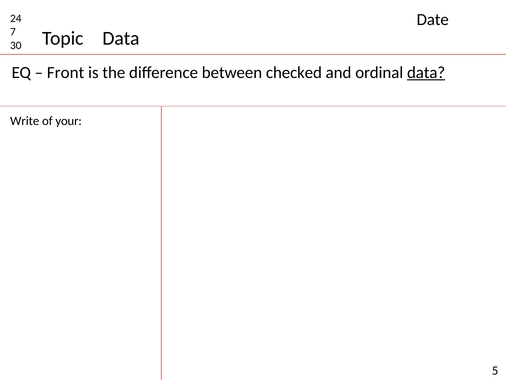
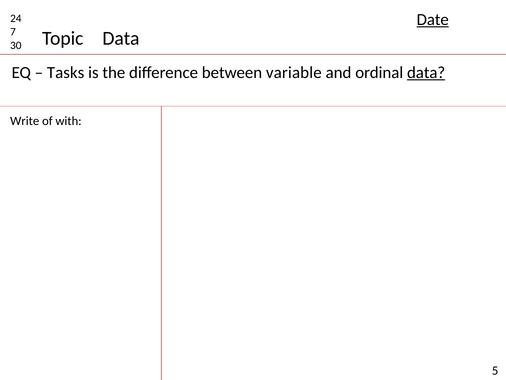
Date underline: none -> present
Front: Front -> Tasks
checked: checked -> variable
your: your -> with
